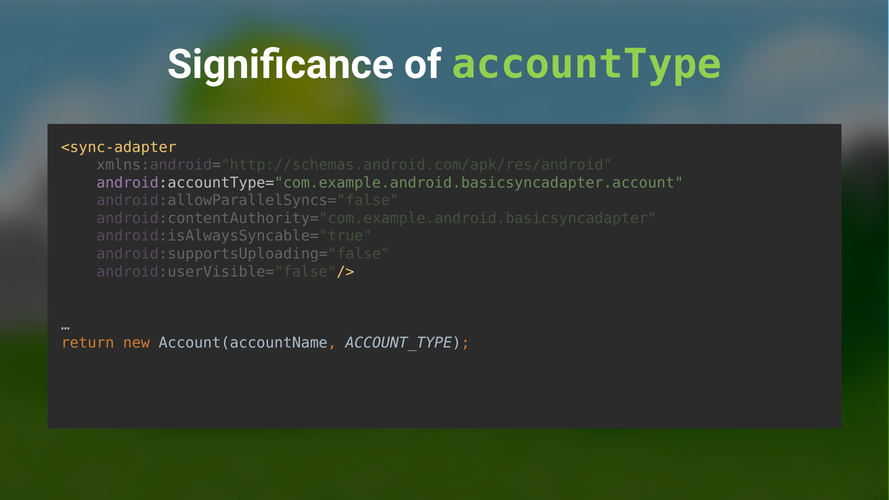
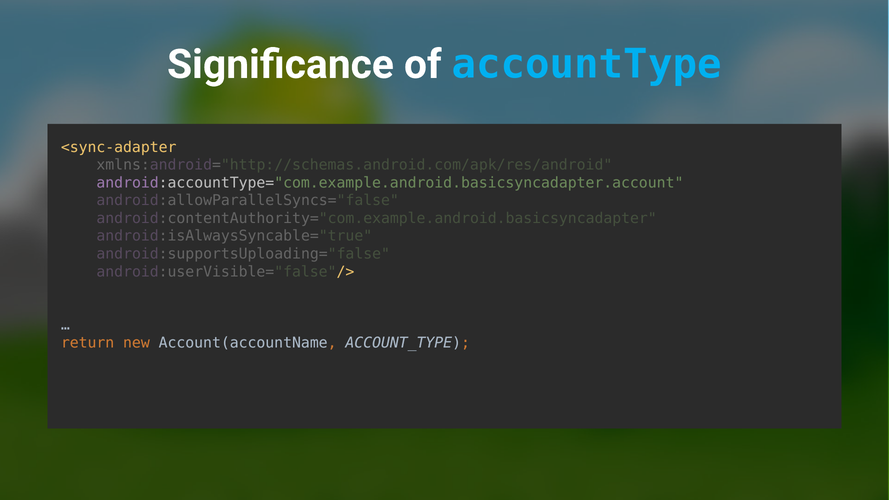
accountType colour: light green -> light blue
